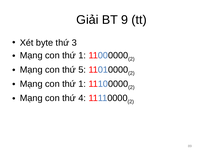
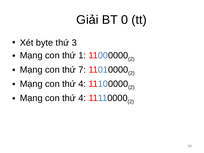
9: 9 -> 0
5: 5 -> 7
1 at (82, 84): 1 -> 4
